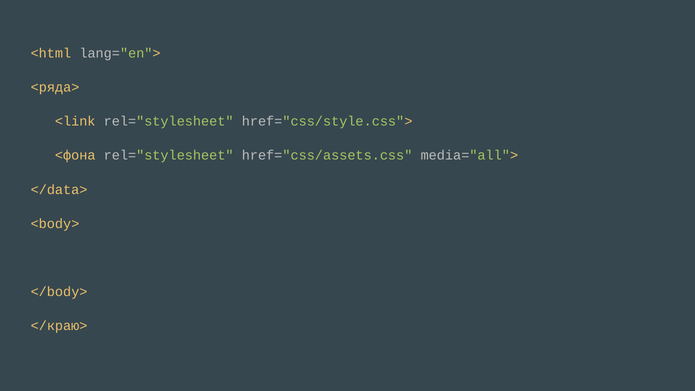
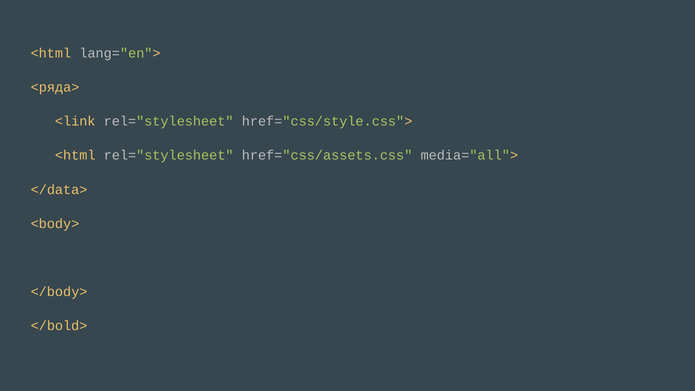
<фона at (75, 155): <фона -> <html
</краю>: </краю> -> </bold>
